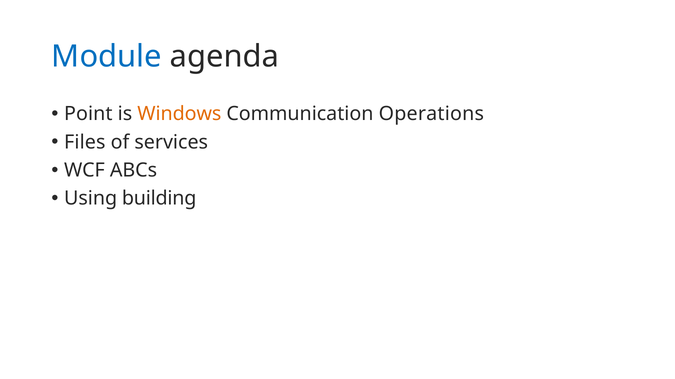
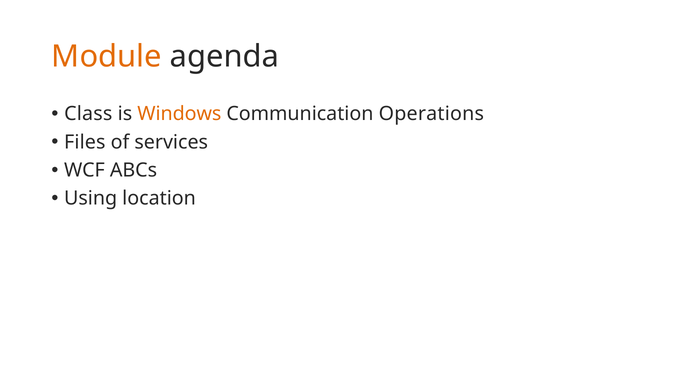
Module colour: blue -> orange
Point: Point -> Class
building: building -> location
